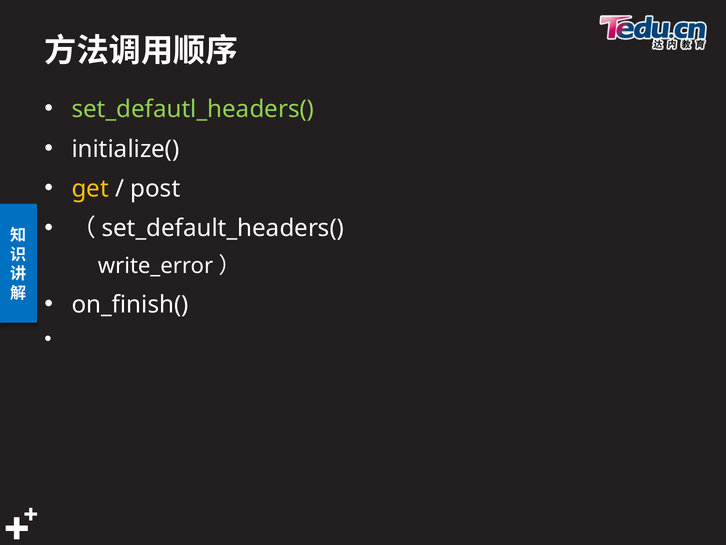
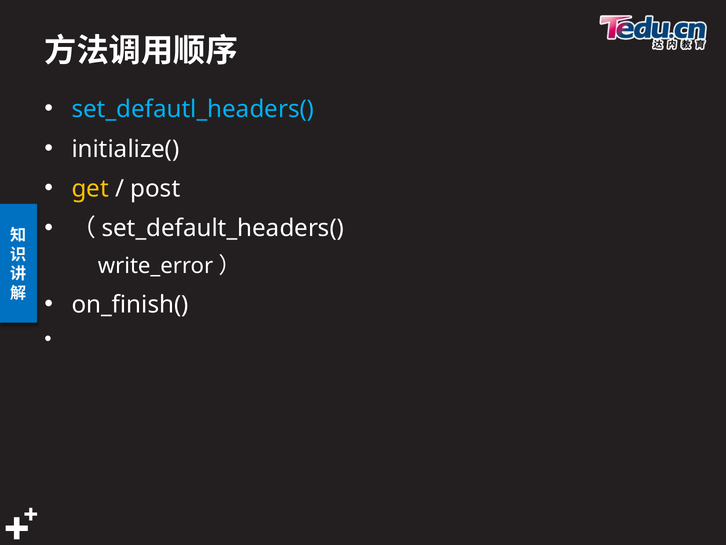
set_defautl_headers( colour: light green -> light blue
